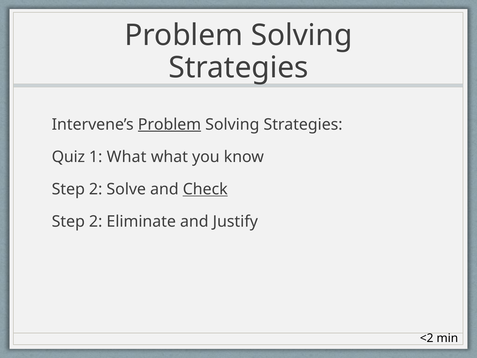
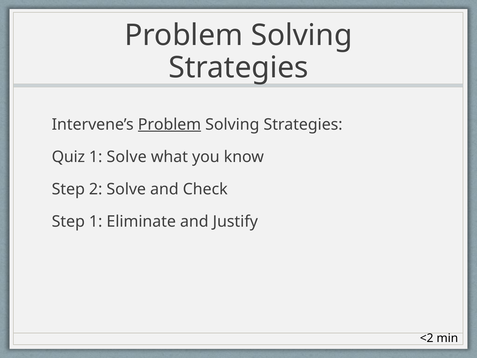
1 What: What -> Solve
Check underline: present -> none
2 at (96, 221): 2 -> 1
